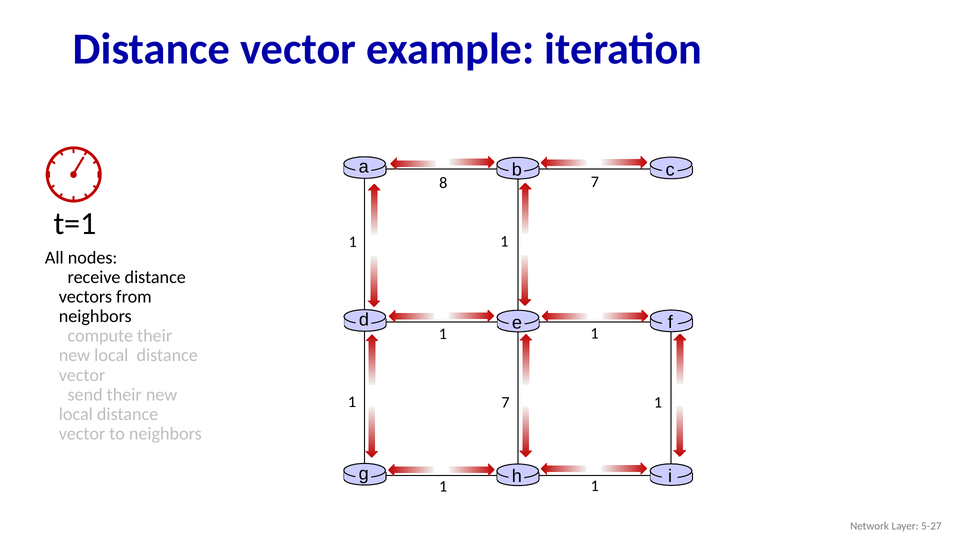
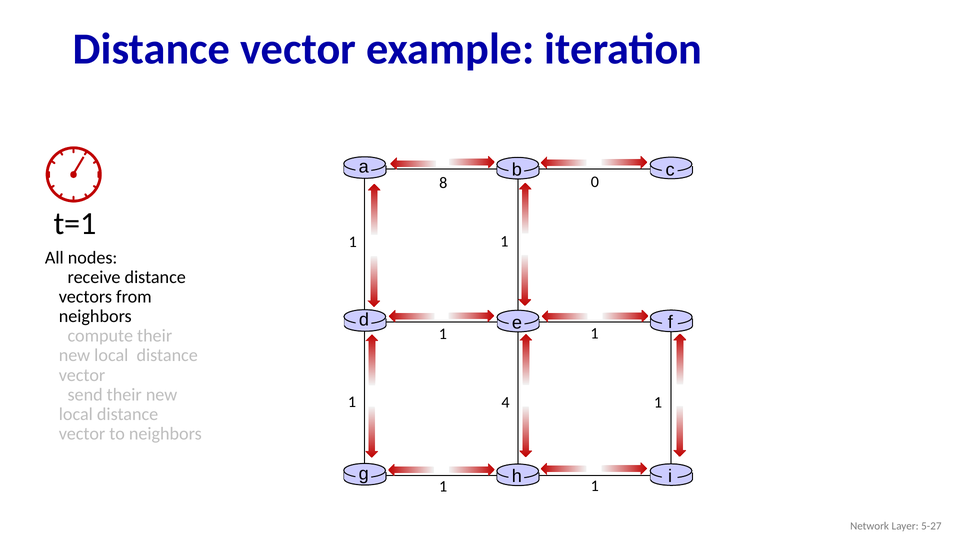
8 7: 7 -> 0
1 7: 7 -> 4
